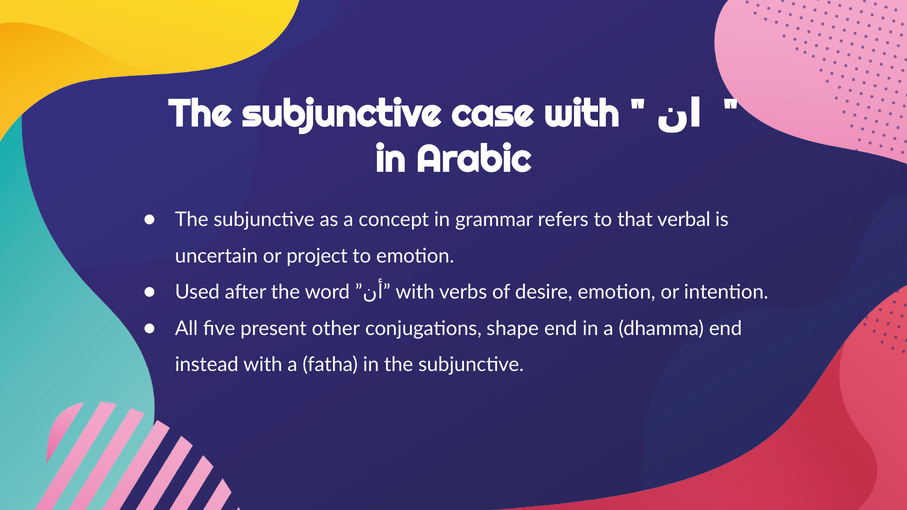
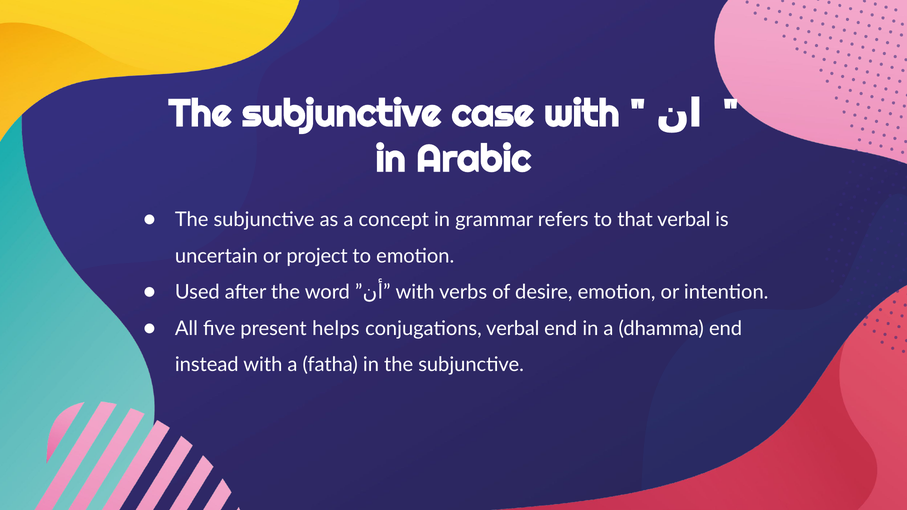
other: other -> helps
conjugations shape: shape -> verbal
